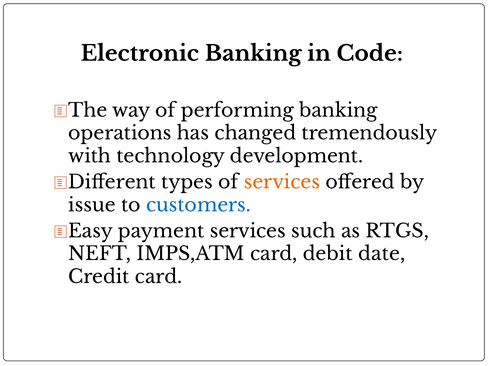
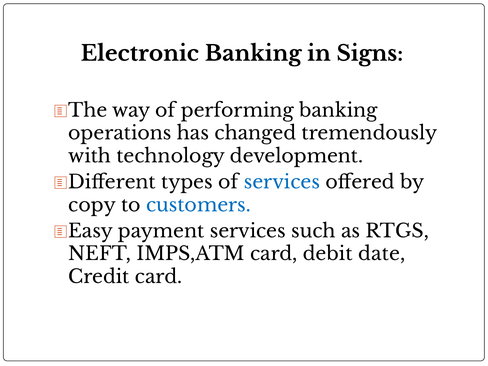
Code: Code -> Signs
services at (282, 182) colour: orange -> blue
issue: issue -> copy
